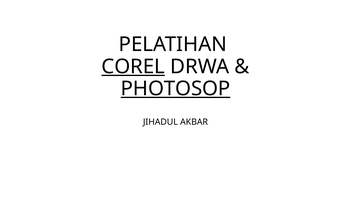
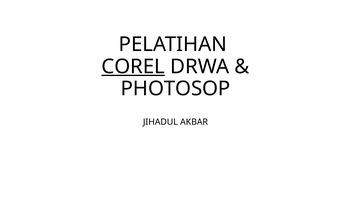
PHOTOSOP underline: present -> none
